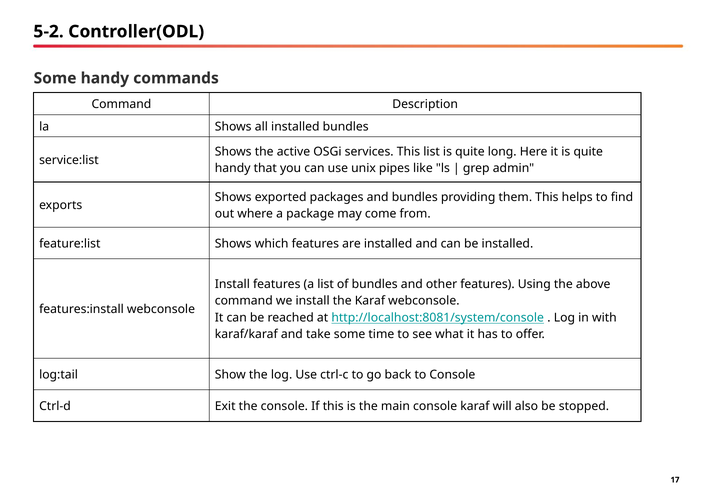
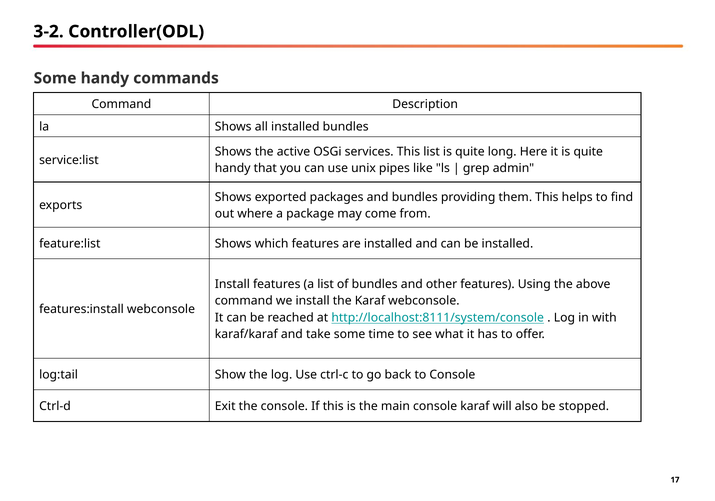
5-2: 5-2 -> 3-2
http://localhost:8081/system/console: http://localhost:8081/system/console -> http://localhost:8111/system/console
